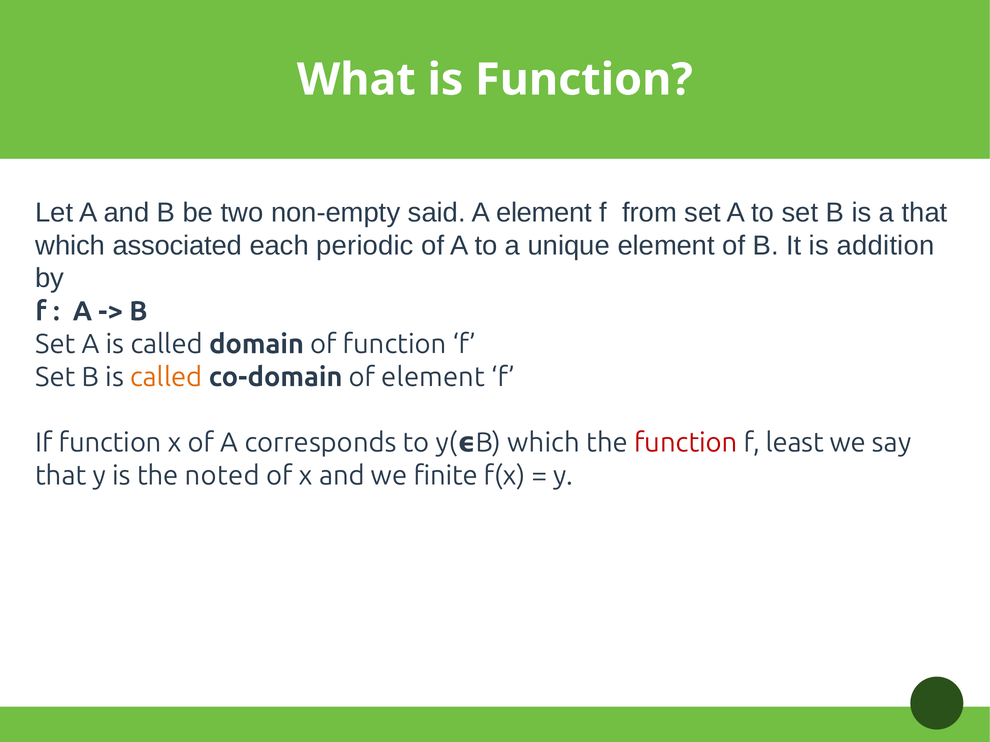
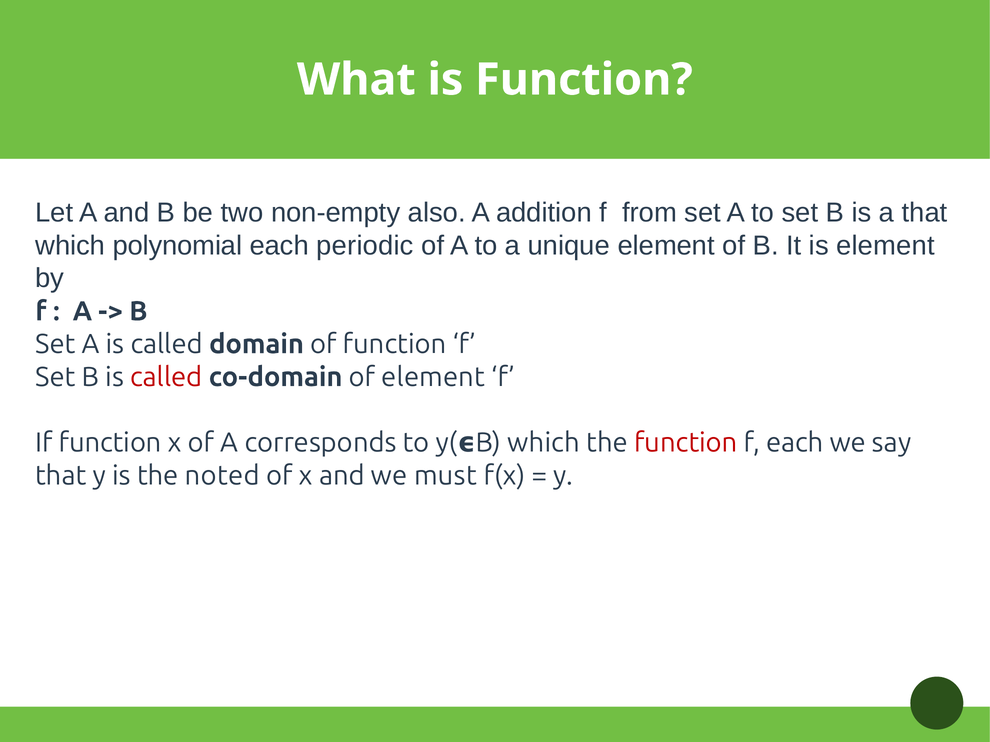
said: said -> also
A element: element -> addition
associated: associated -> polynomial
is addition: addition -> element
called at (166, 377) colour: orange -> red
f least: least -> each
finite: finite -> must
